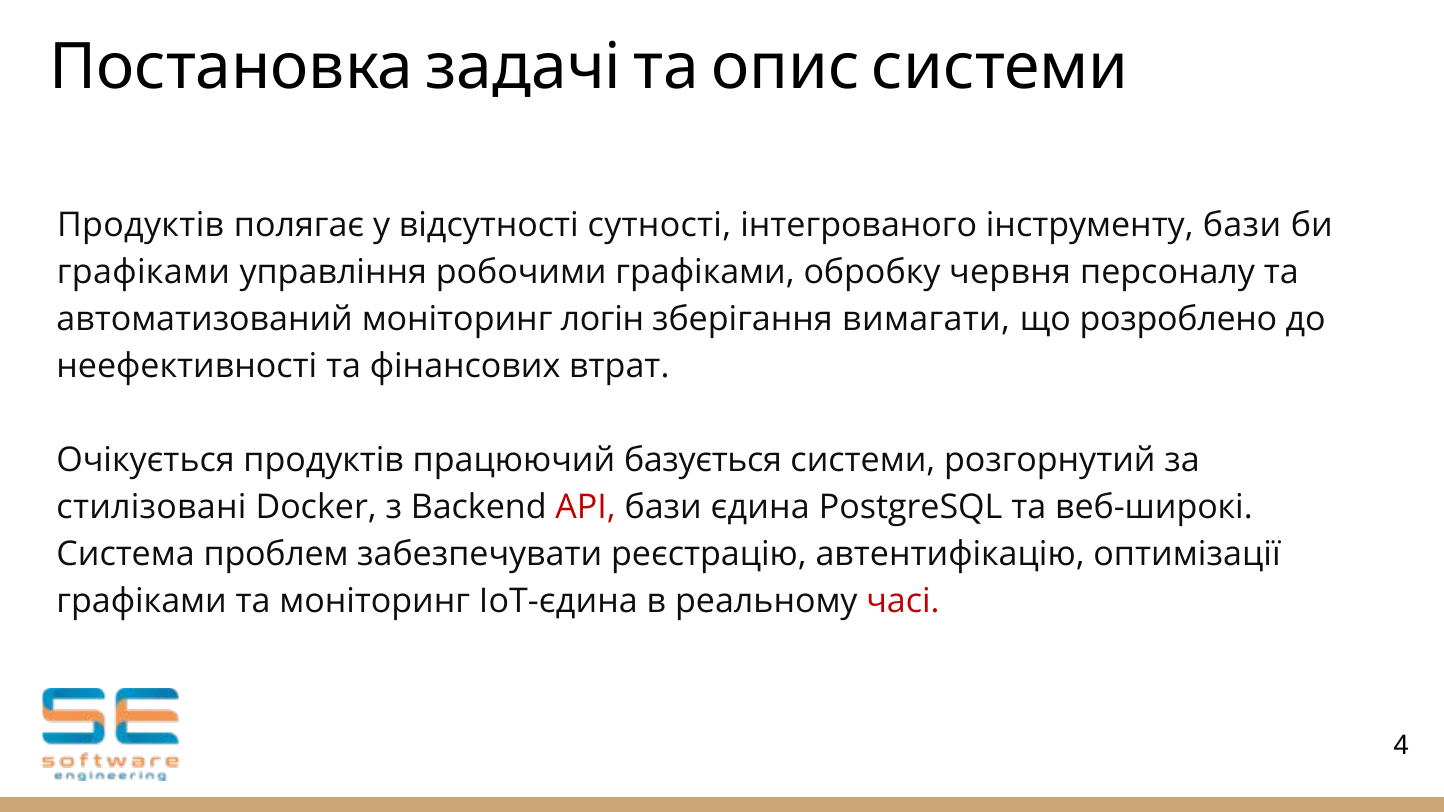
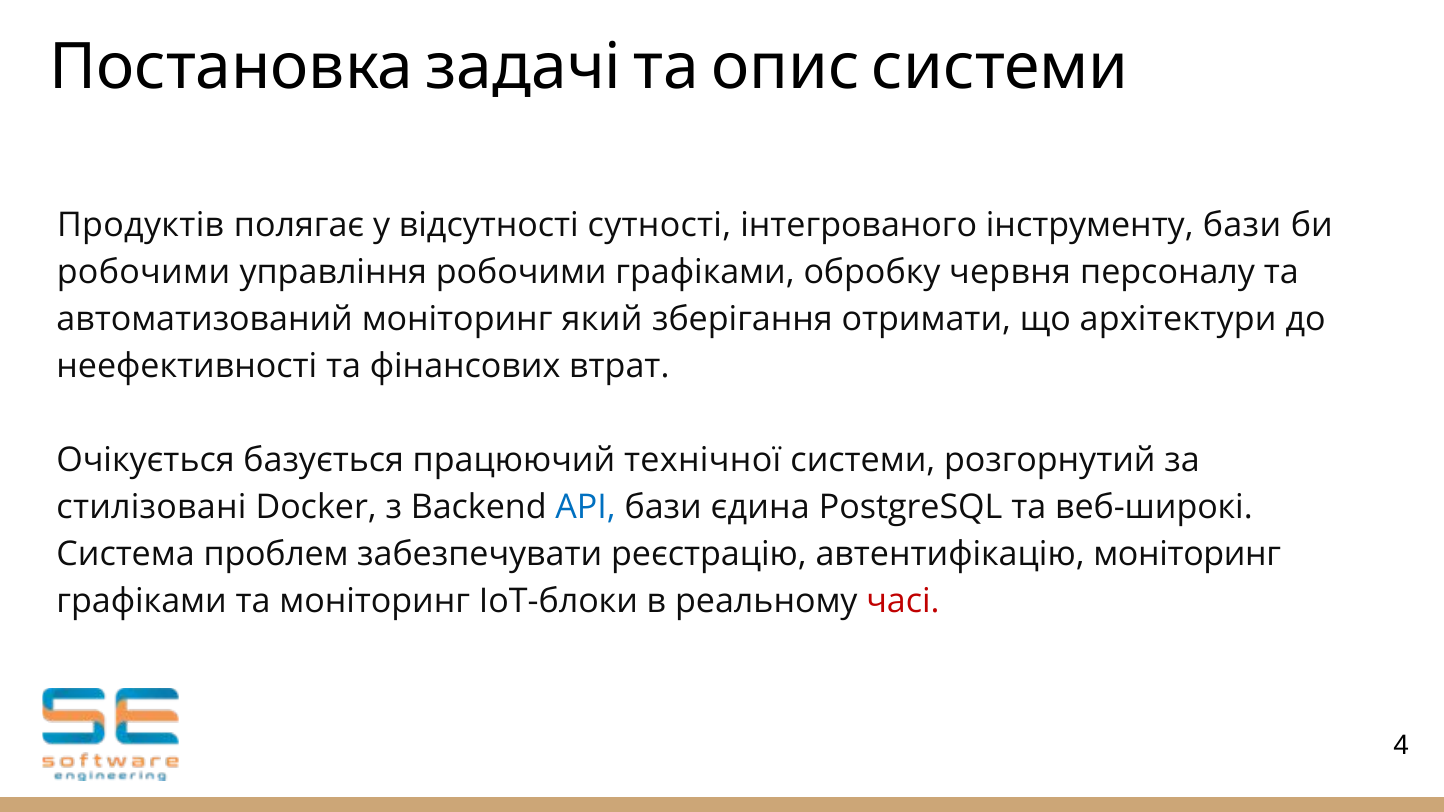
графіками at (143, 272): графіками -> робочими
логін: логін -> який
вимагати: вимагати -> отримати
розроблено: розроблено -> архітектури
Очікується продуктів: продуктів -> базується
базується: базується -> технічної
API colour: red -> blue
автентифікацію оптимізації: оптимізації -> моніторинг
IoT-єдина: IoT-єдина -> IoT-блоки
